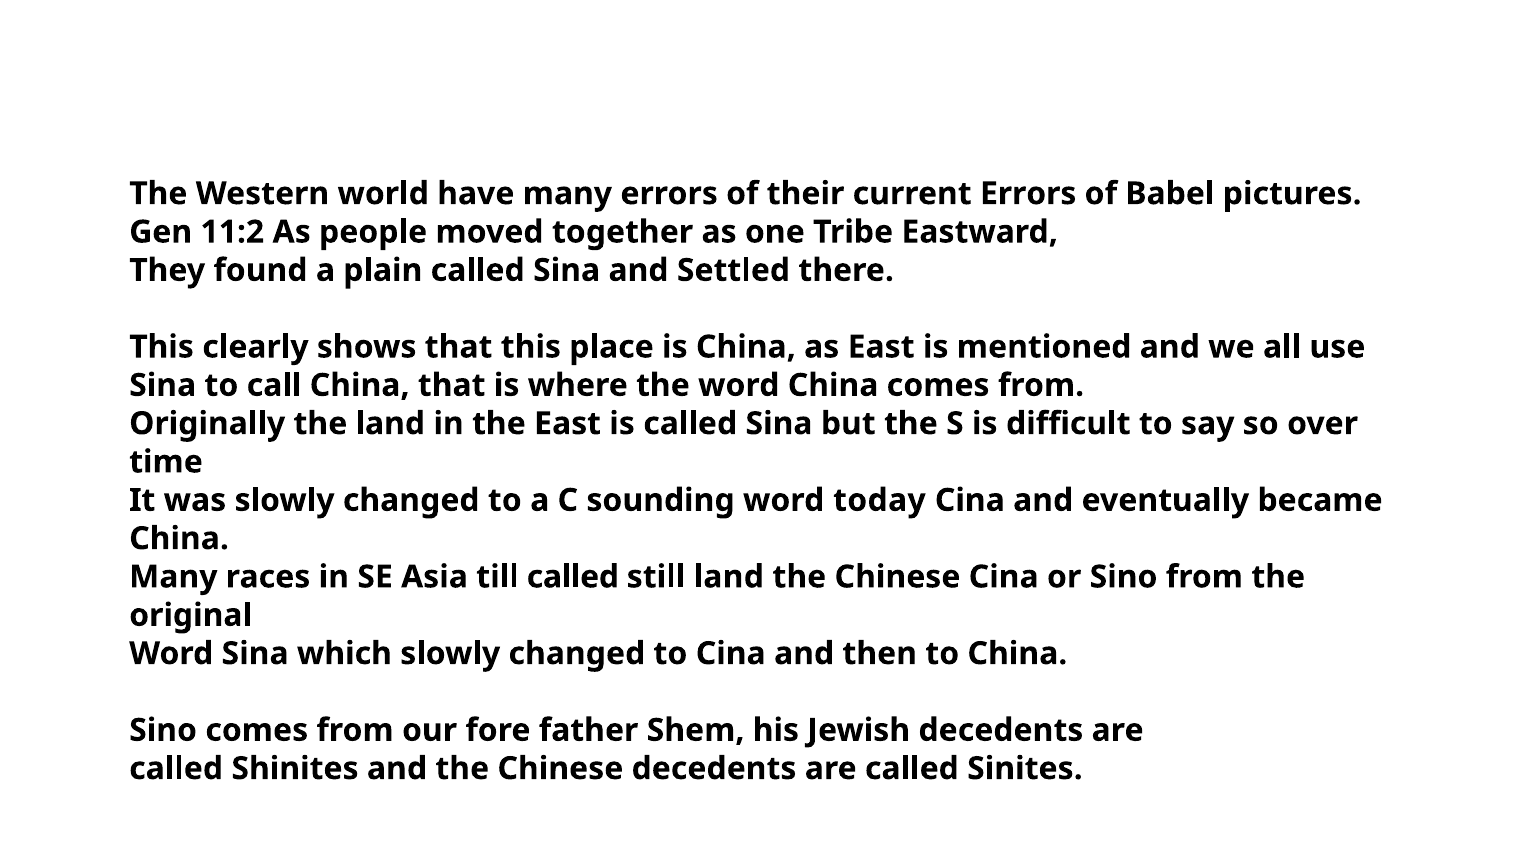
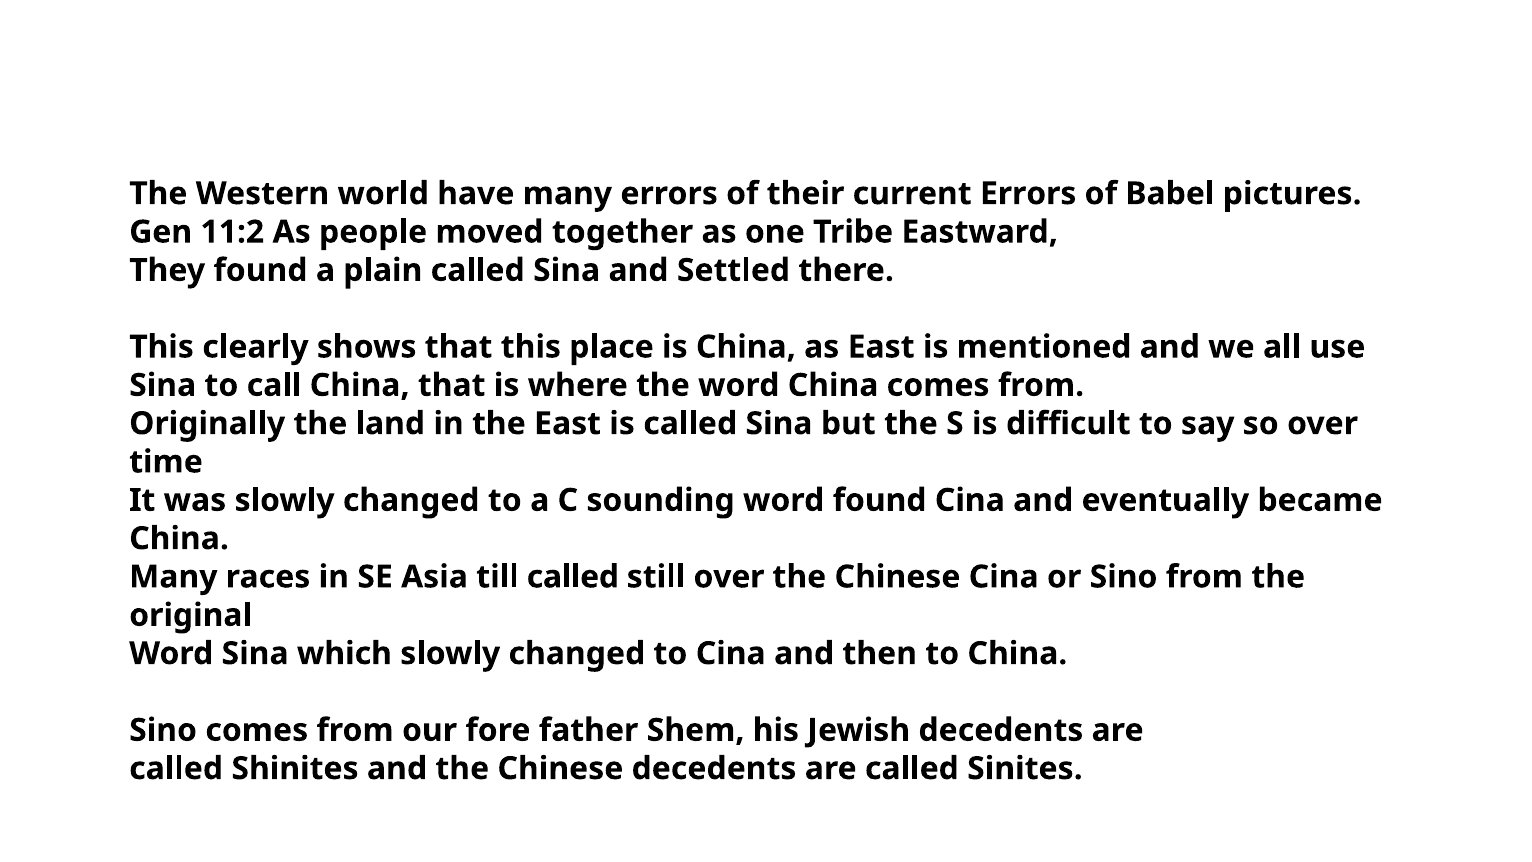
word today: today -> found
still land: land -> over
